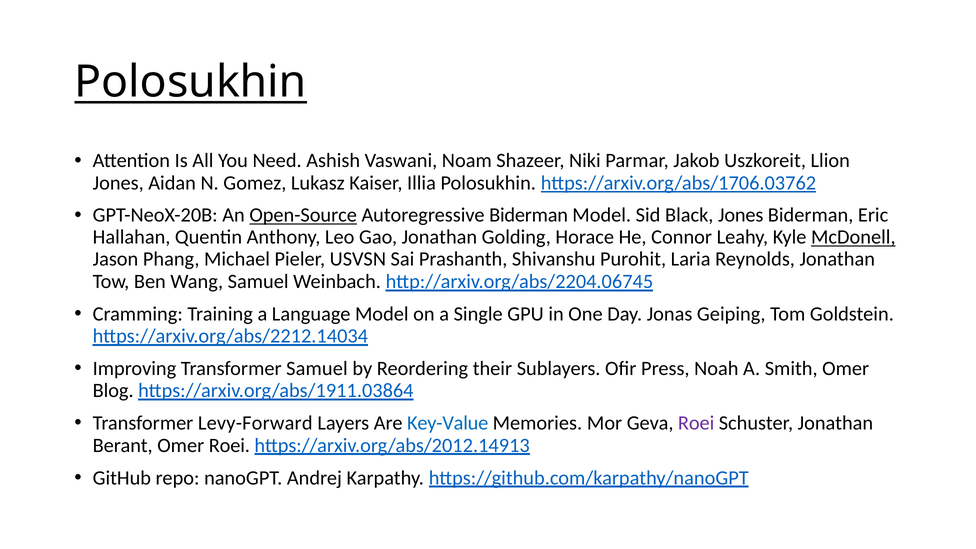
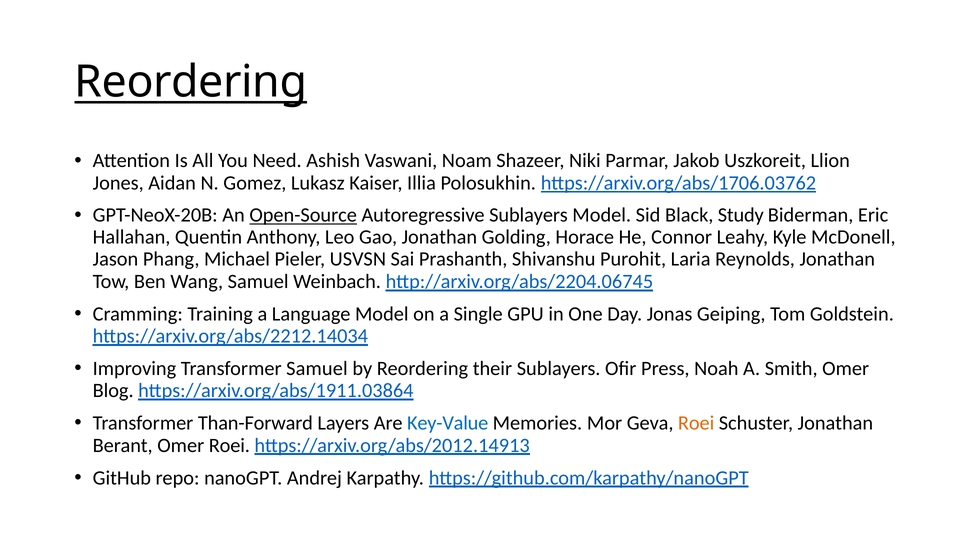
Polosukhin at (191, 82): Polosukhin -> Reordering
Autoregressive Biderman: Biderman -> Sublayers
Black Jones: Jones -> Study
McDonell underline: present -> none
Levy-Forward: Levy-Forward -> Than-Forward
Roei at (696, 423) colour: purple -> orange
